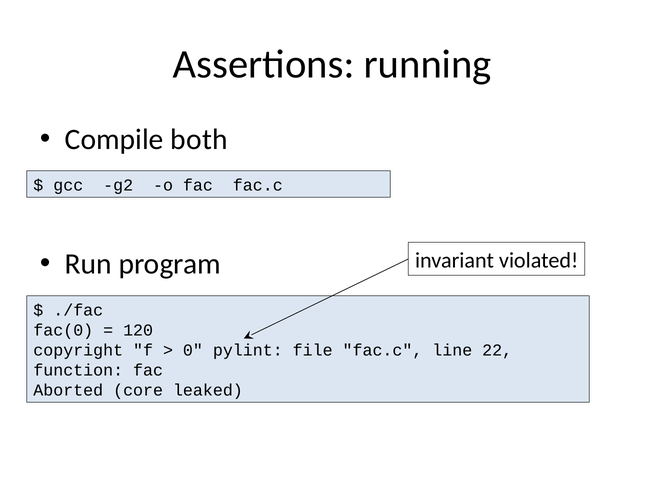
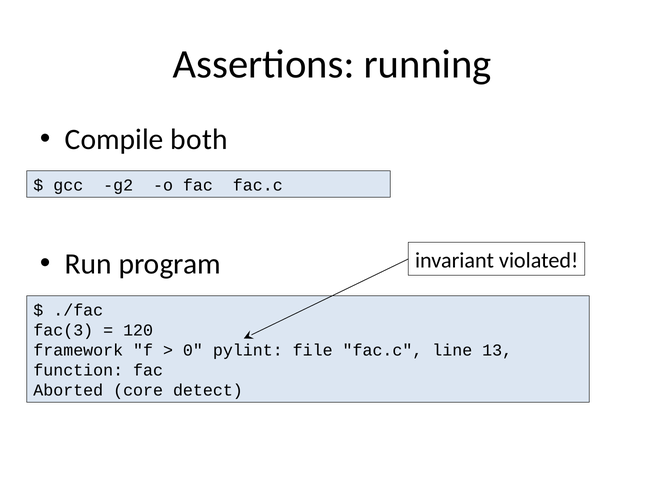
fac(0: fac(0 -> fac(3
copyright: copyright -> framework
22: 22 -> 13
leaked: leaked -> detect
